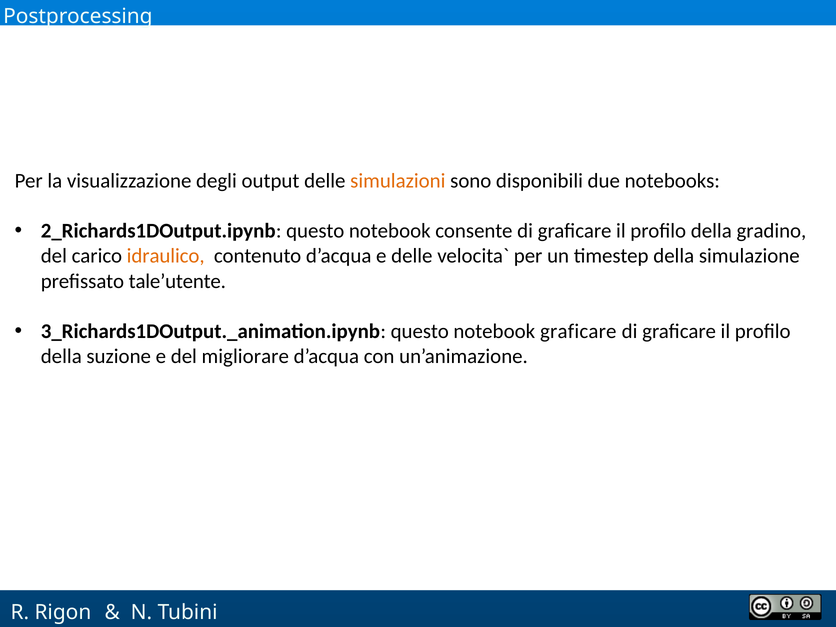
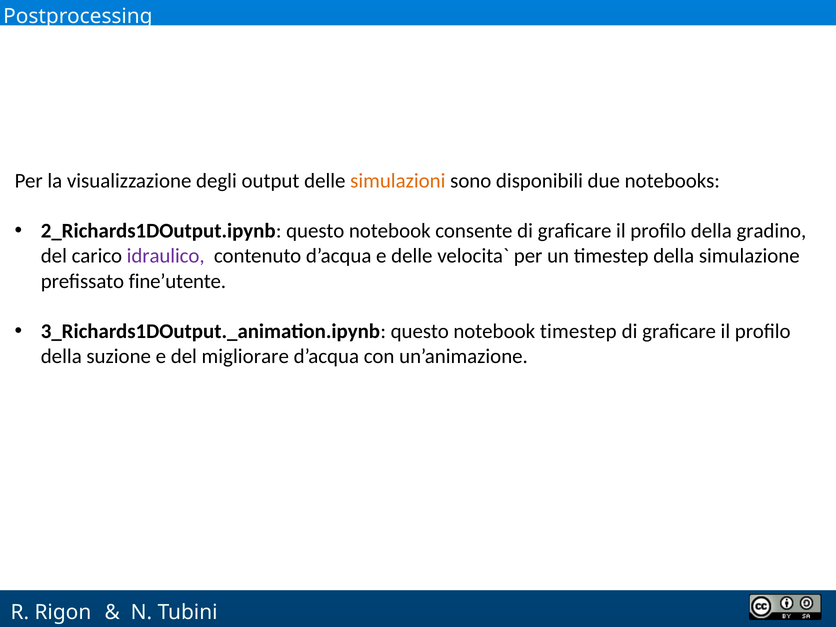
idraulico colour: orange -> purple
tale’utente: tale’utente -> fine’utente
notebook graficare: graficare -> timestep
